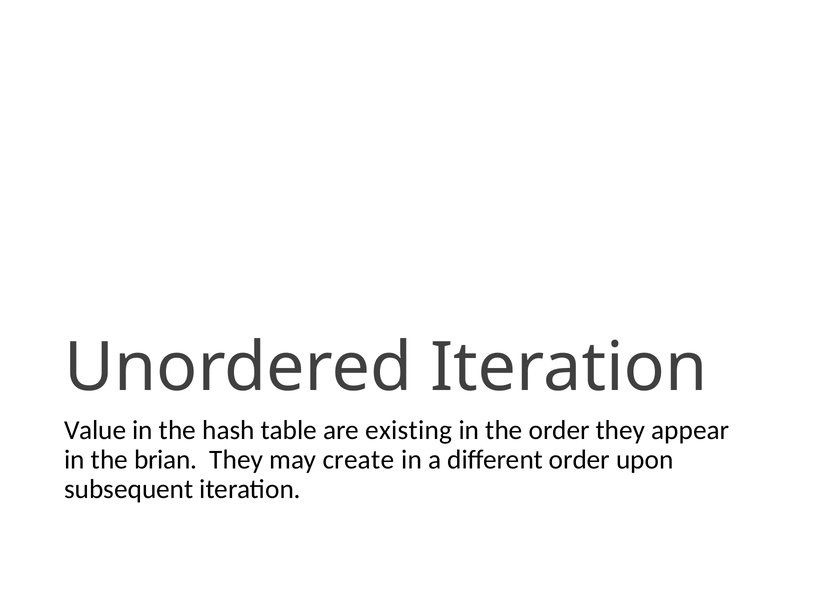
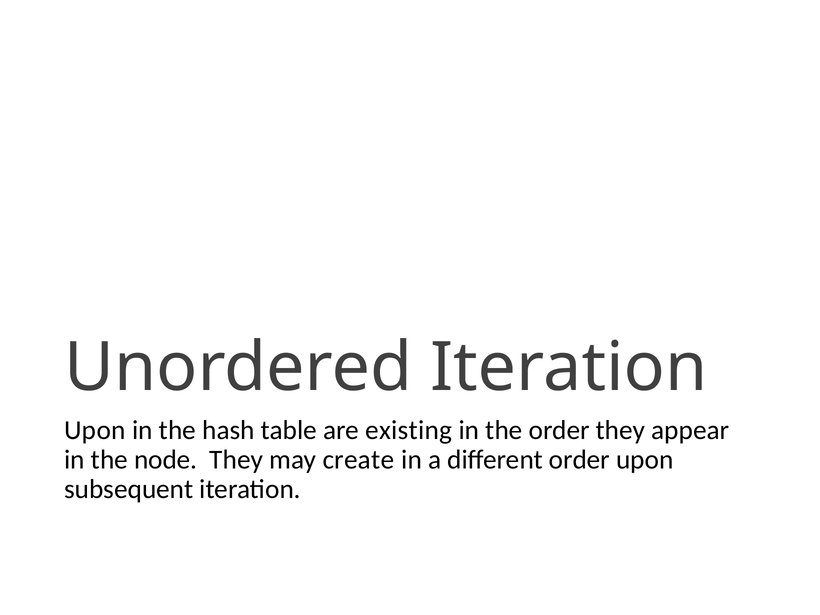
Value at (95, 430): Value -> Upon
brian: brian -> node
